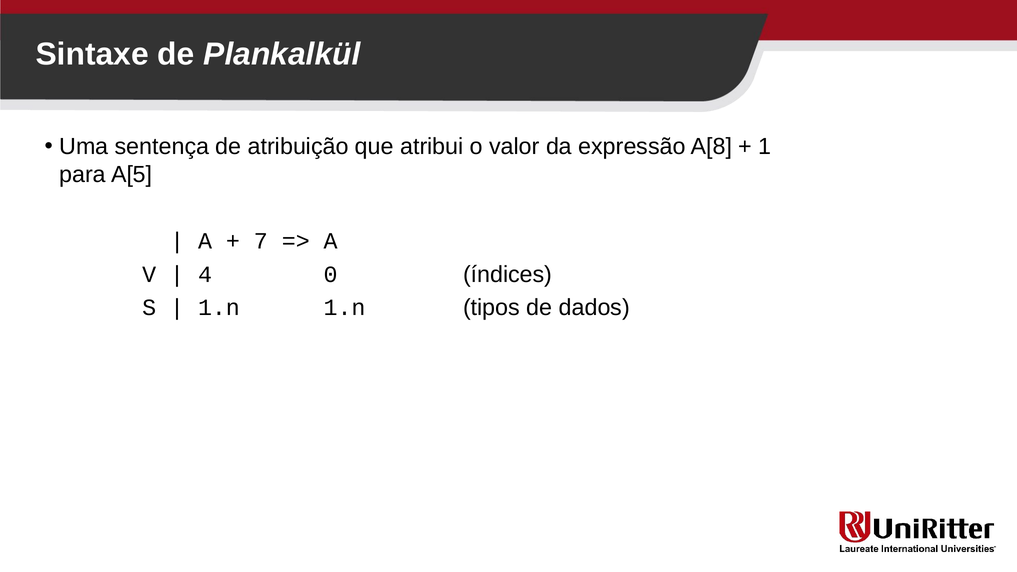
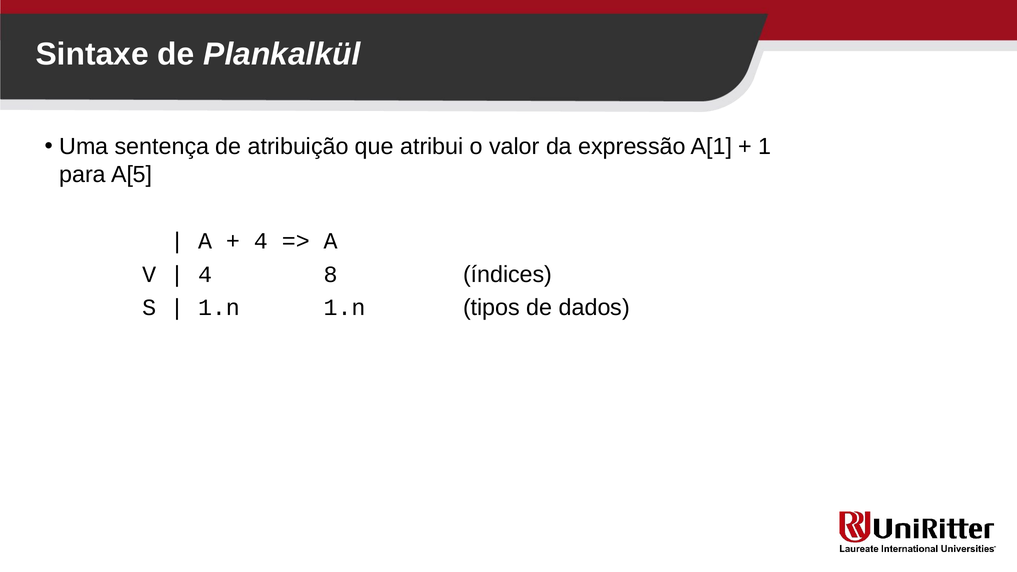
A[8: A[8 -> A[1
7 at (261, 241): 7 -> 4
0: 0 -> 8
